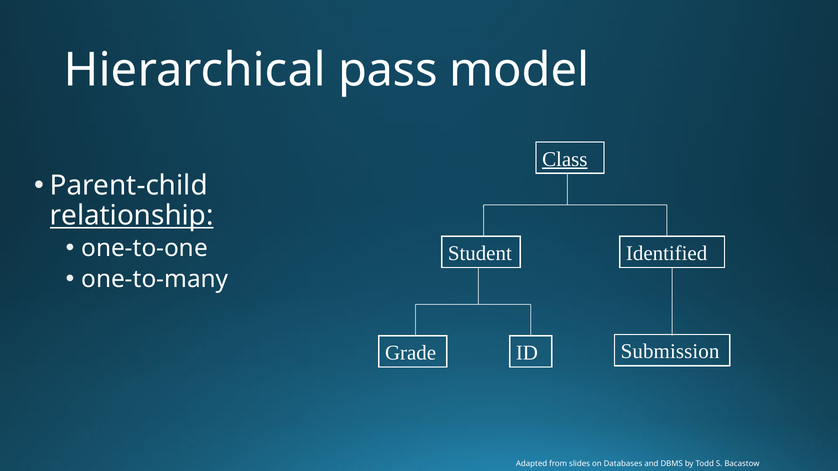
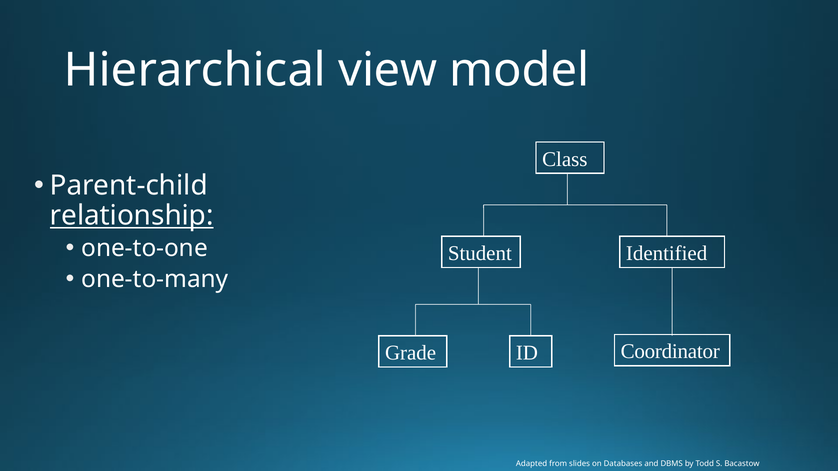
pass: pass -> view
Class underline: present -> none
Submission: Submission -> Coordinator
